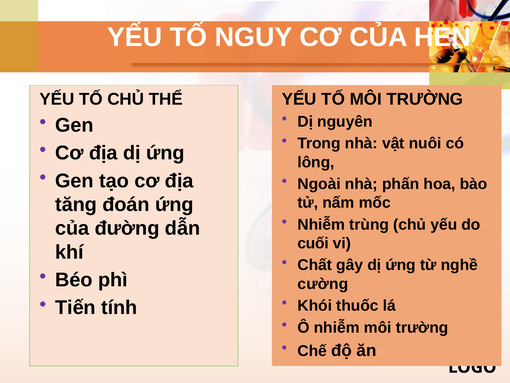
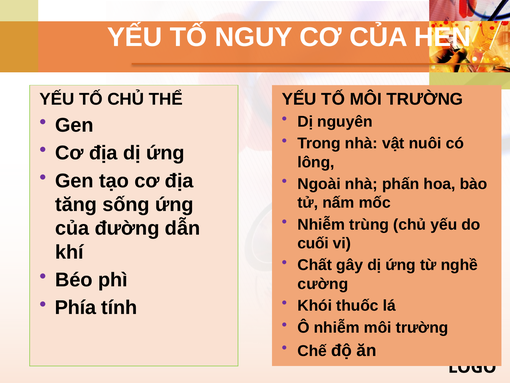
đoán: đoán -> sống
Tiến: Tiến -> Phía
